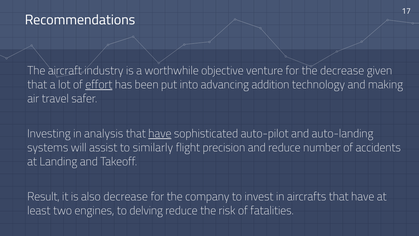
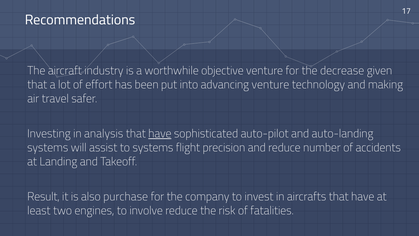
effort underline: present -> none
advancing addition: addition -> venture
to similarly: similarly -> systems
also decrease: decrease -> purchase
delving: delving -> involve
